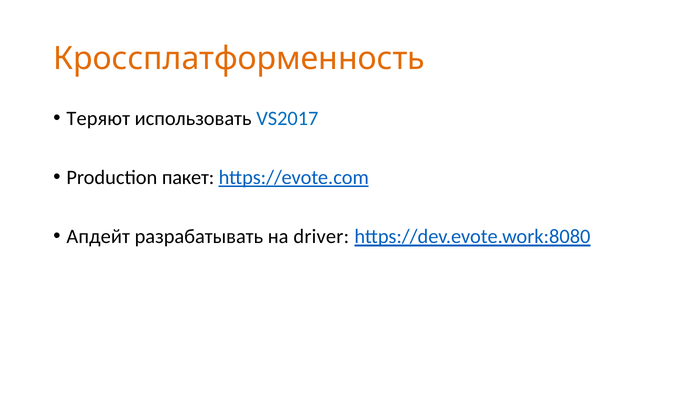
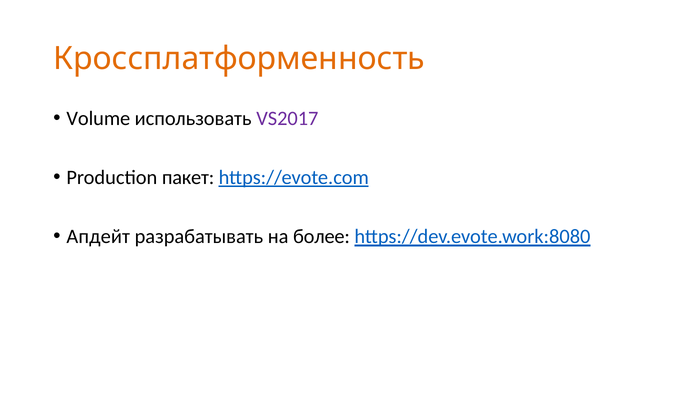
Теряют: Теряют -> Volume
VS2017 colour: blue -> purple
driver: driver -> более
